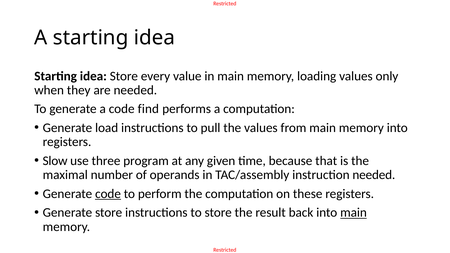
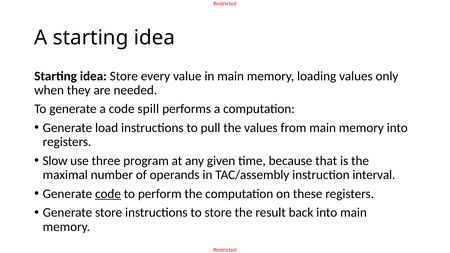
find: find -> spill
instruction needed: needed -> interval
main at (354, 213) underline: present -> none
